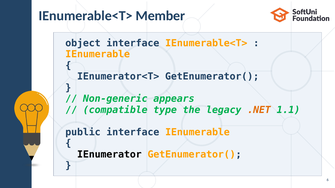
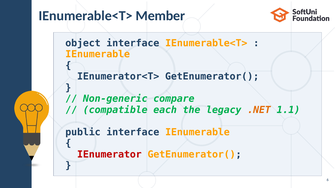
appears: appears -> compare
type: type -> each
IEnumerator colour: black -> red
